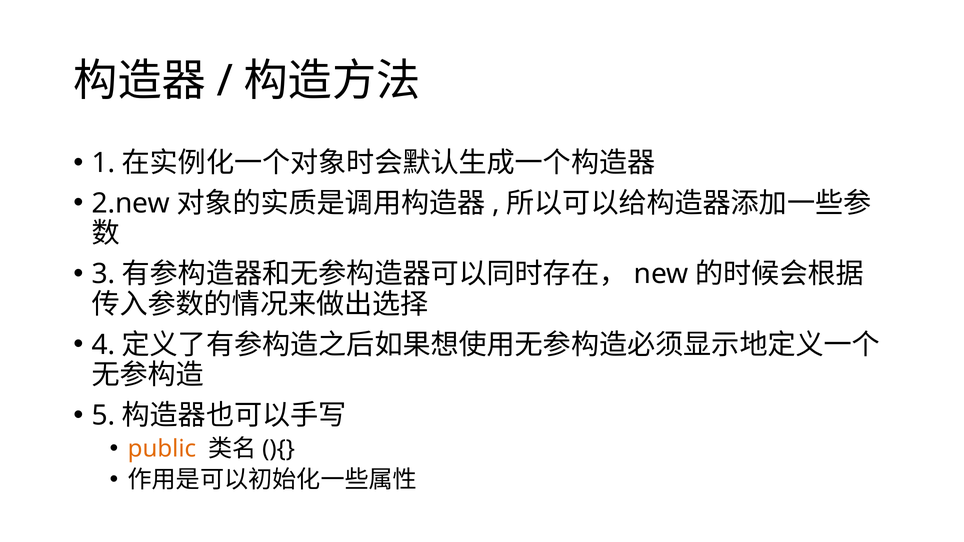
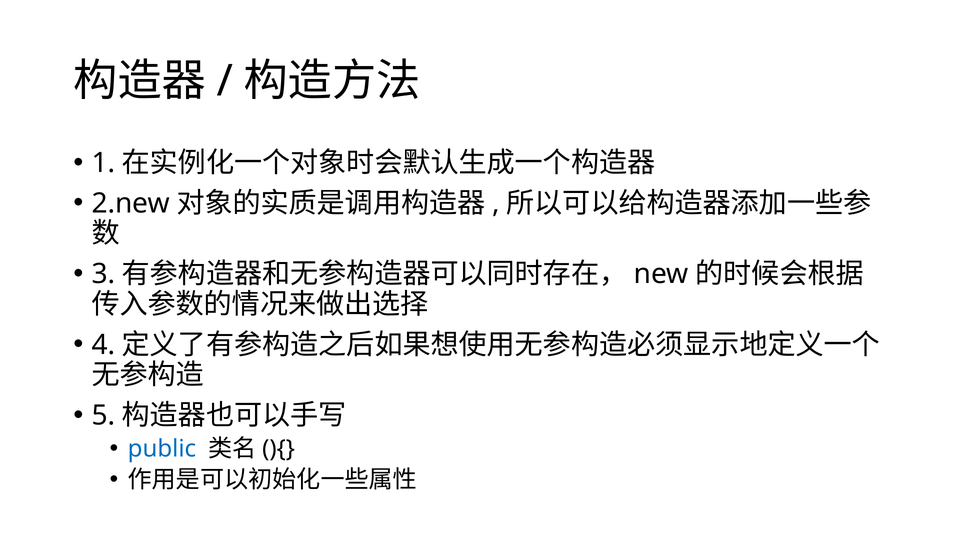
public colour: orange -> blue
